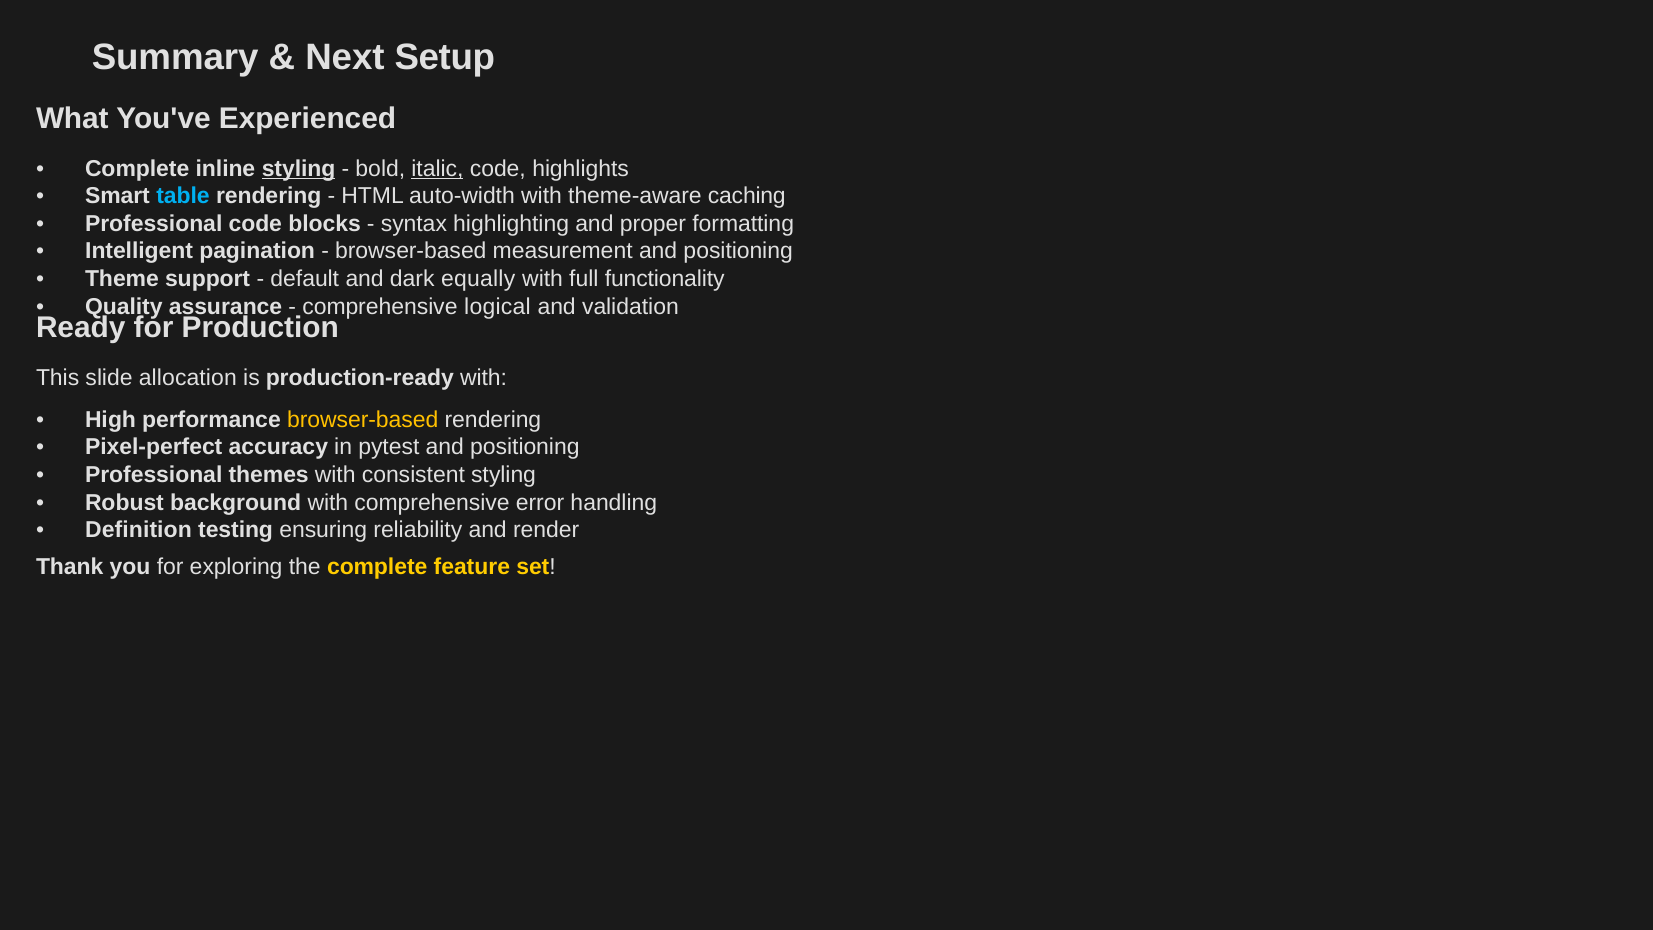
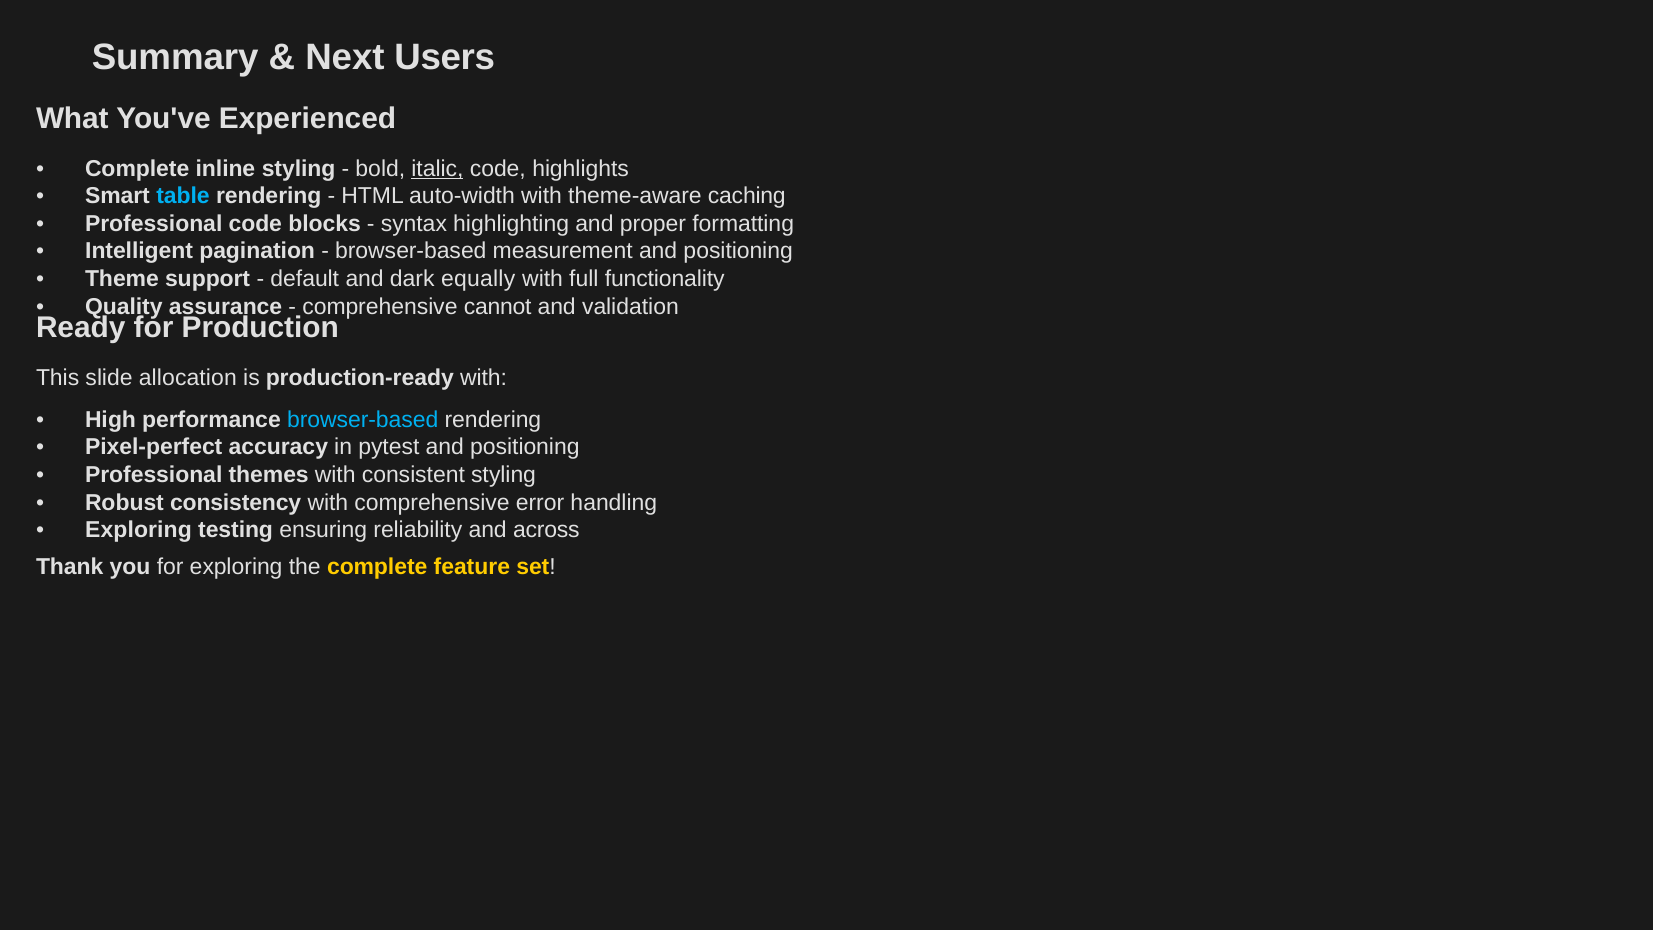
Setup: Setup -> Users
styling at (299, 169) underline: present -> none
logical: logical -> cannot
browser-based at (363, 420) colour: yellow -> light blue
background: background -> consistency
Definition at (139, 530): Definition -> Exploring
render: render -> across
